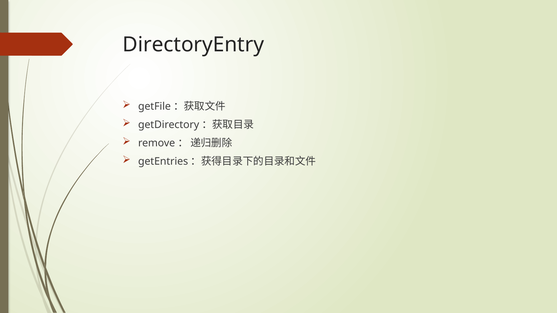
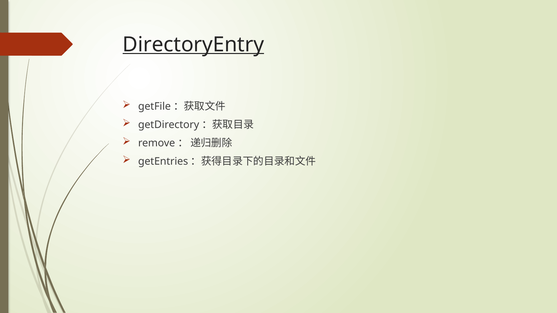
DirectoryEntry underline: none -> present
